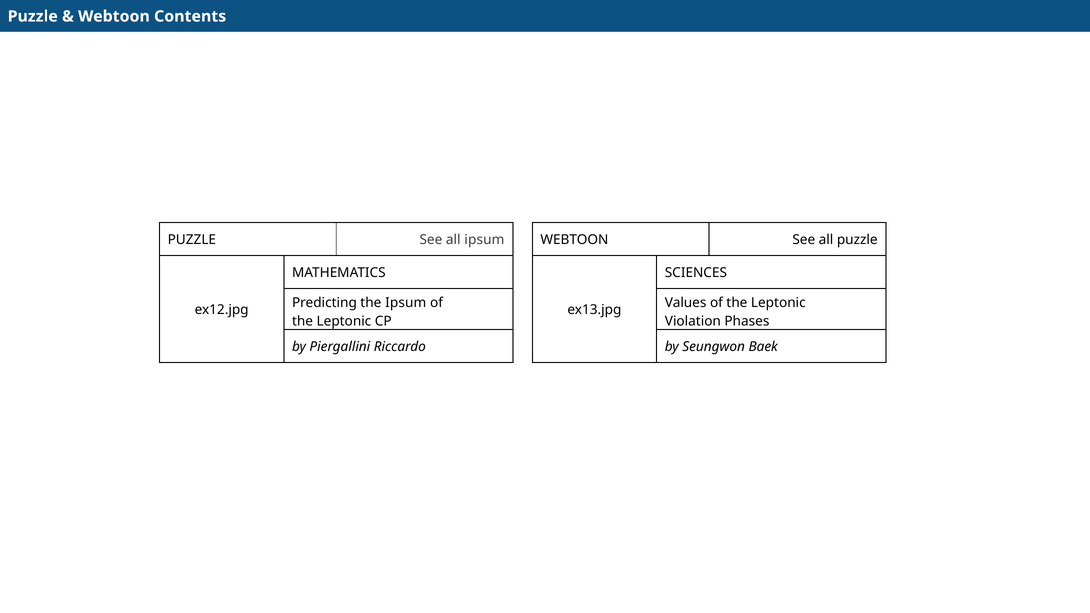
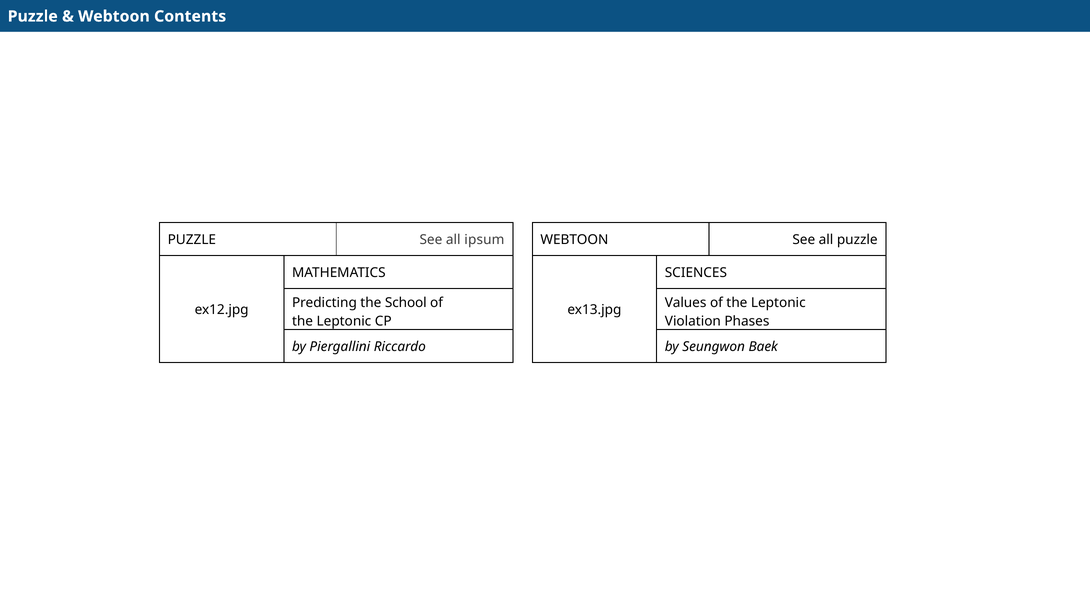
the Ipsum: Ipsum -> School
